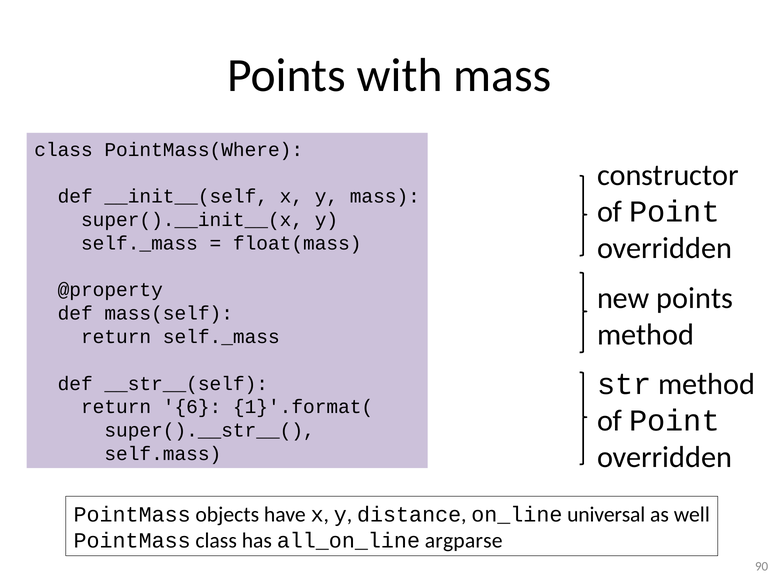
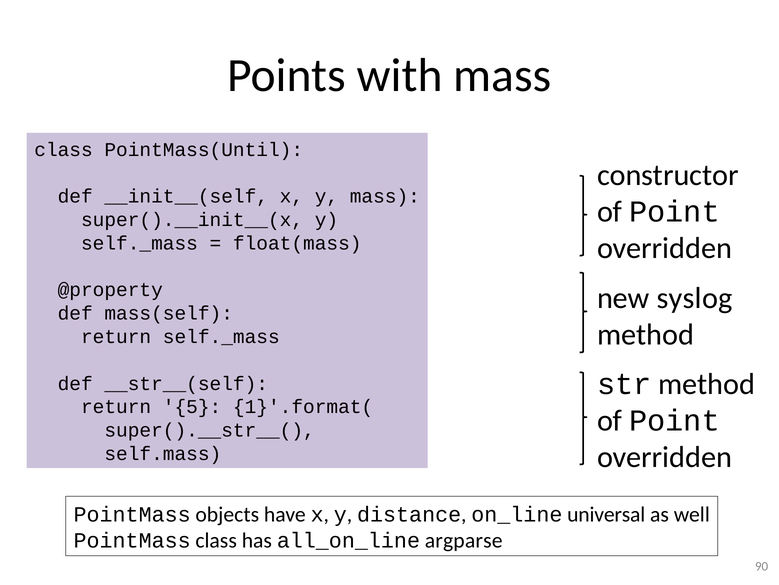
PointMass(Where: PointMass(Where -> PointMass(Until
new points: points -> syslog
6: 6 -> 5
